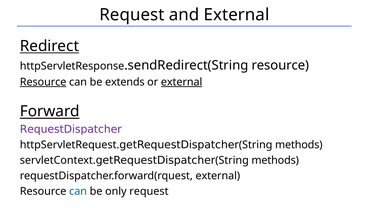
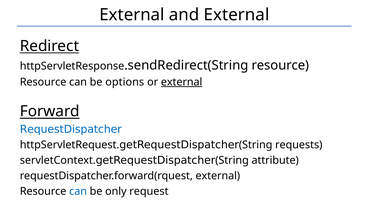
Request at (132, 15): Request -> External
Resource at (43, 82) underline: present -> none
extends: extends -> options
RequestDispatcher colour: purple -> blue
methods at (299, 144): methods -> requests
methods at (275, 160): methods -> attribute
